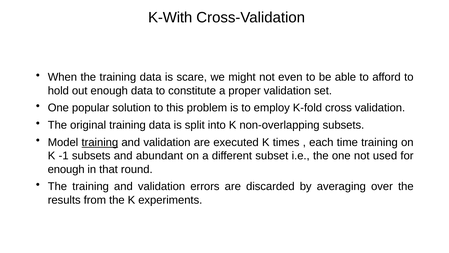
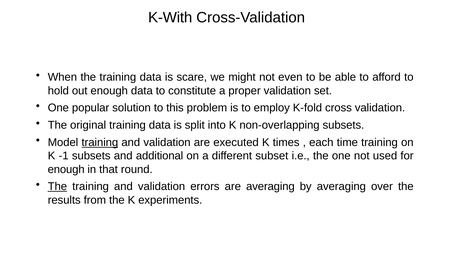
abundant: abundant -> additional
The at (57, 186) underline: none -> present
are discarded: discarded -> averaging
